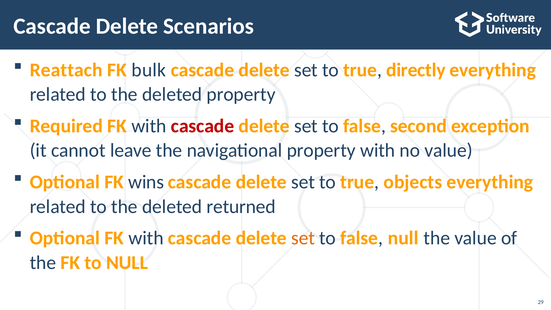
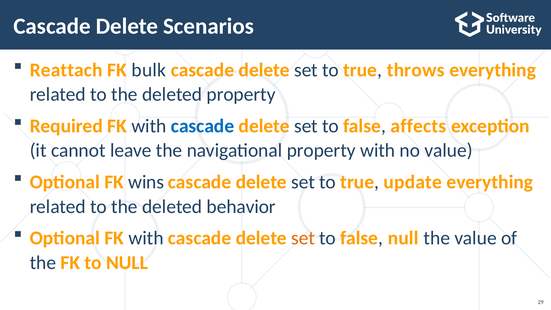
directly: directly -> throws
cascade at (203, 126) colour: red -> blue
second: second -> affects
objects: objects -> update
returned: returned -> behavior
